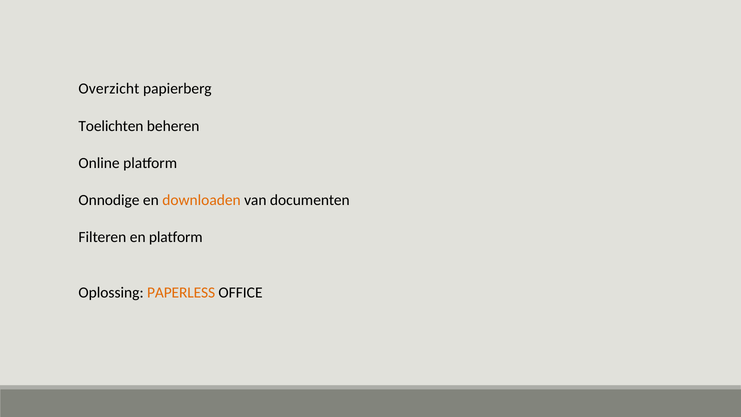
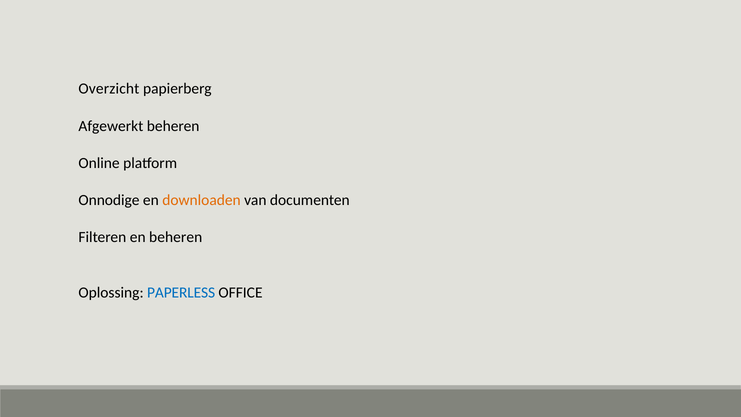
Toelichten: Toelichten -> Afgewerkt
en platform: platform -> beheren
PAPERLESS colour: orange -> blue
